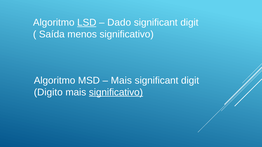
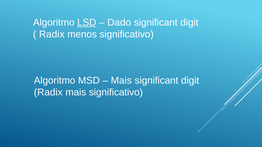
Saída at (52, 34): Saída -> Radix
Digito at (48, 92): Digito -> Radix
significativo at (116, 92) underline: present -> none
